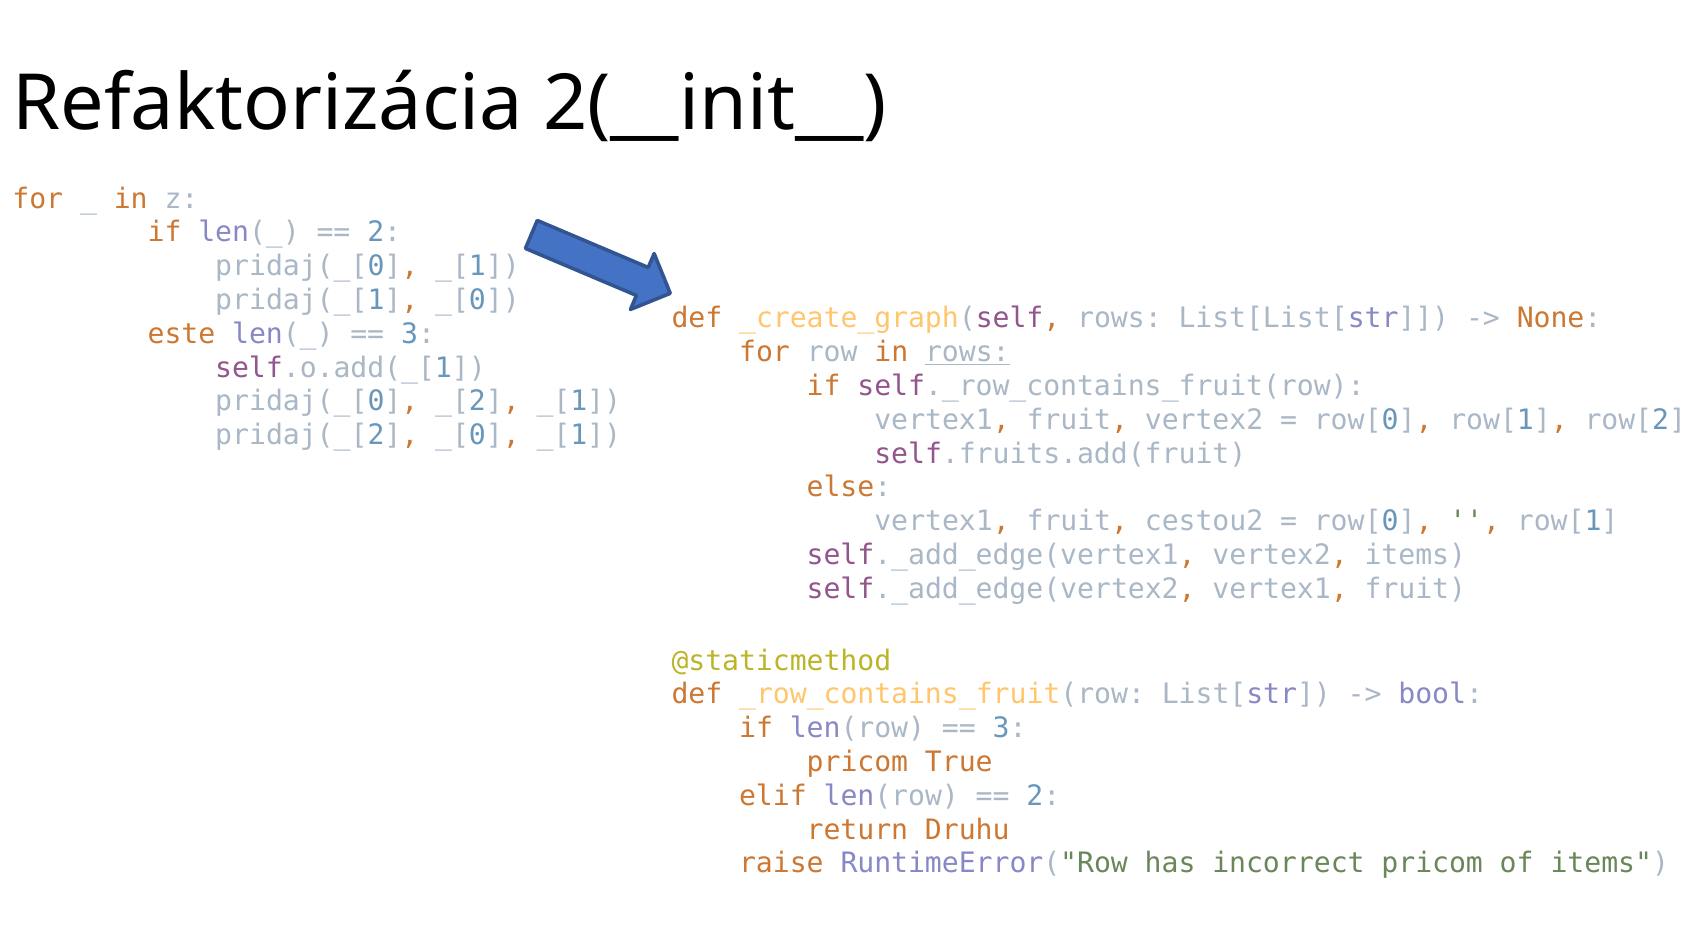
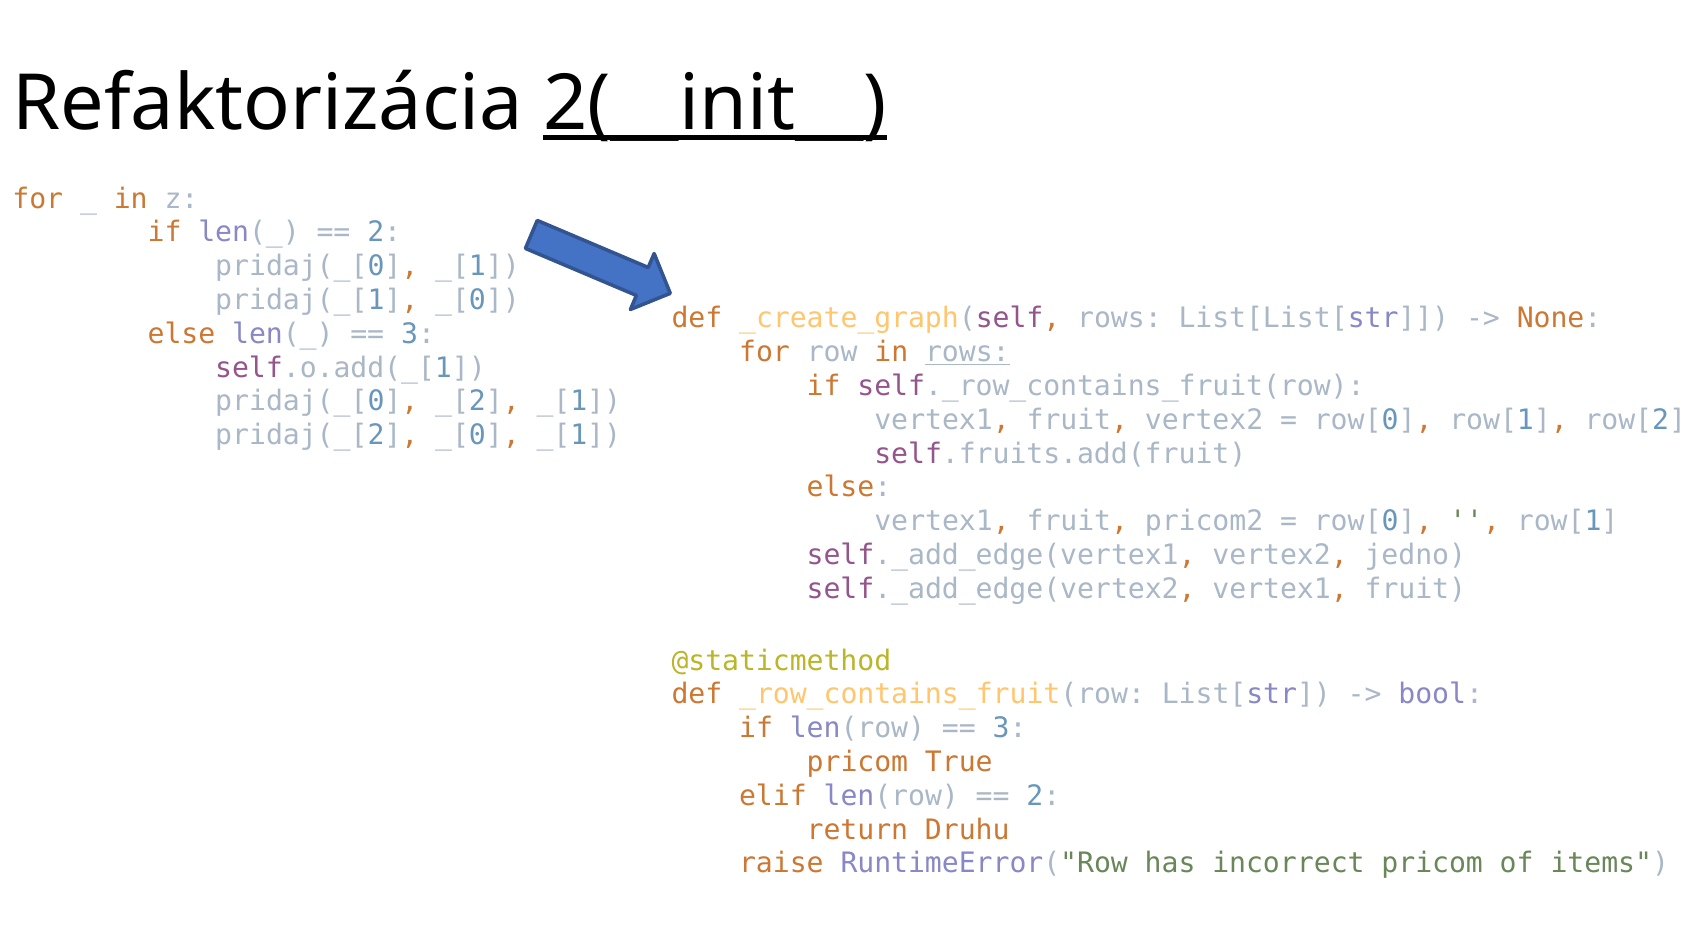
2(__init__ underline: none -> present
este at (181, 334): este -> else
cestou2: cestou2 -> pricom2
vertex2 items: items -> jedno
